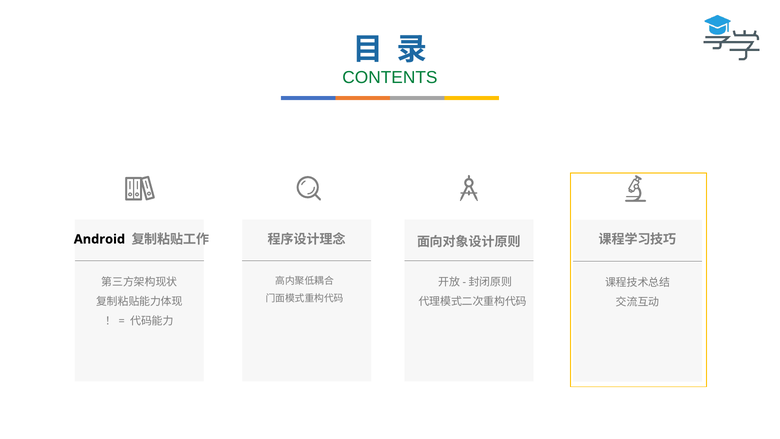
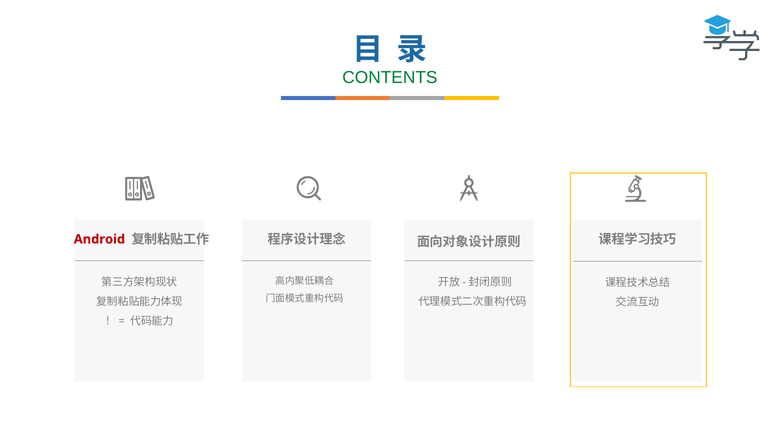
Android colour: black -> red
